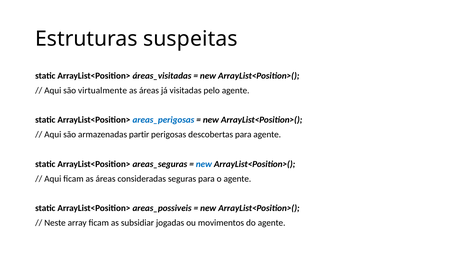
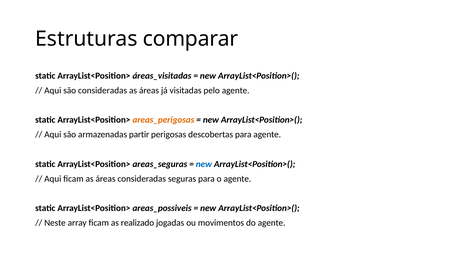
suspeitas: suspeitas -> comparar
são virtualmente: virtualmente -> consideradas
areas_perigosas colour: blue -> orange
subsidiar: subsidiar -> realizado
